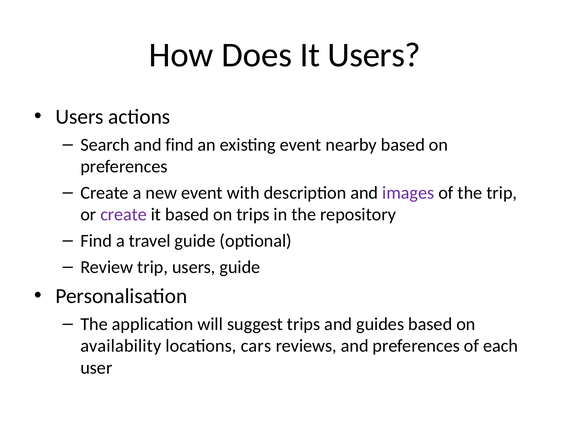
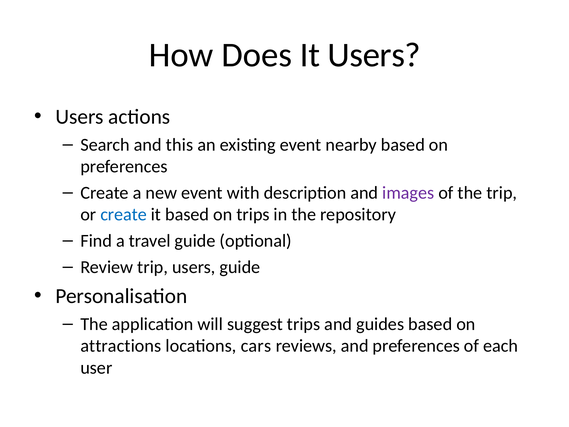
and find: find -> this
create at (124, 214) colour: purple -> blue
availability: availability -> attractions
